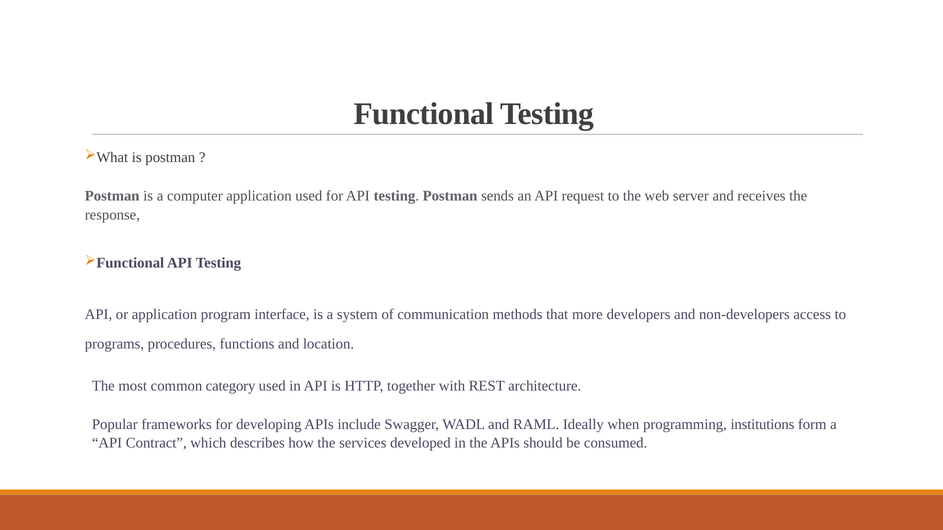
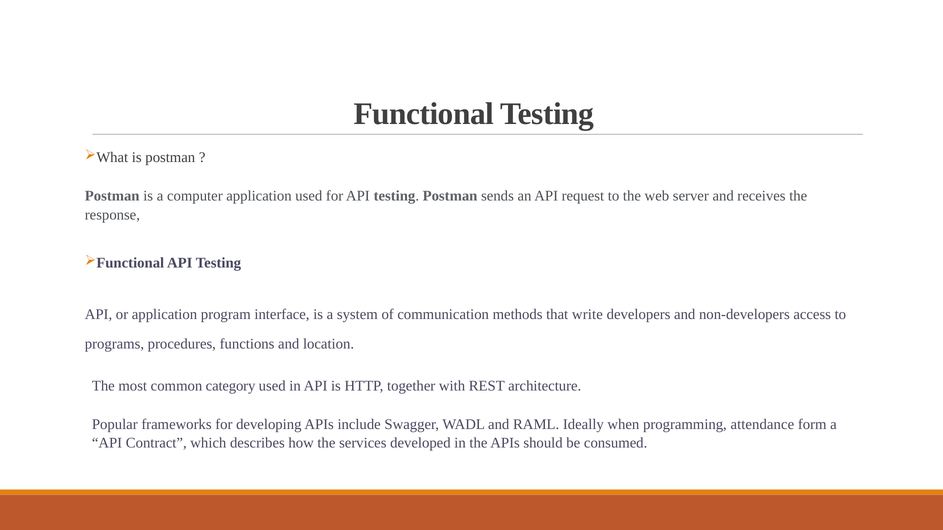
more: more -> write
institutions: institutions -> attendance
